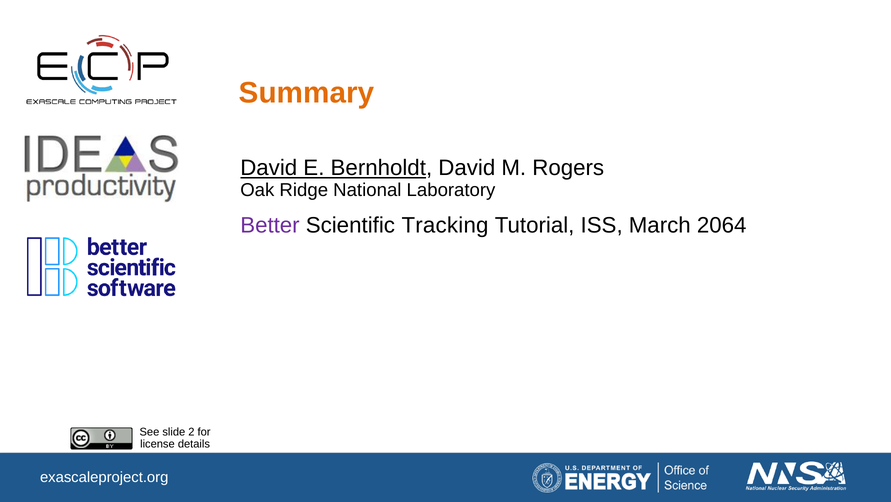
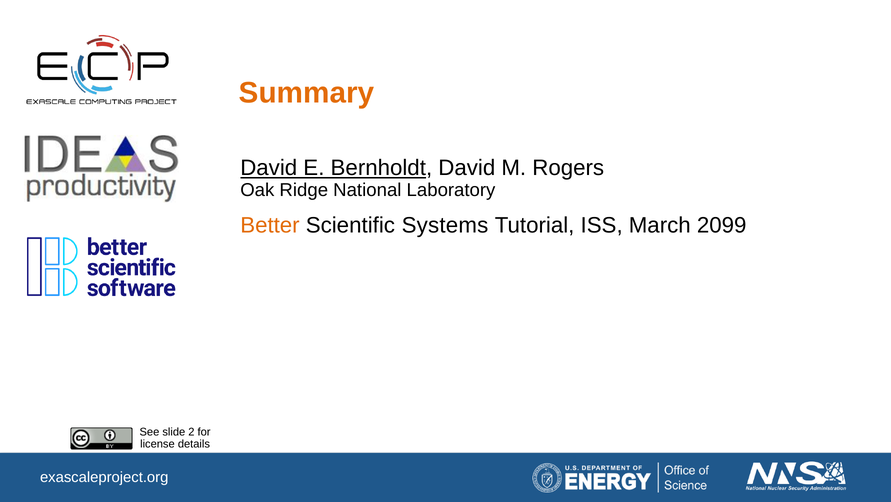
Better colour: purple -> orange
Tracking: Tracking -> Systems
2064: 2064 -> 2099
